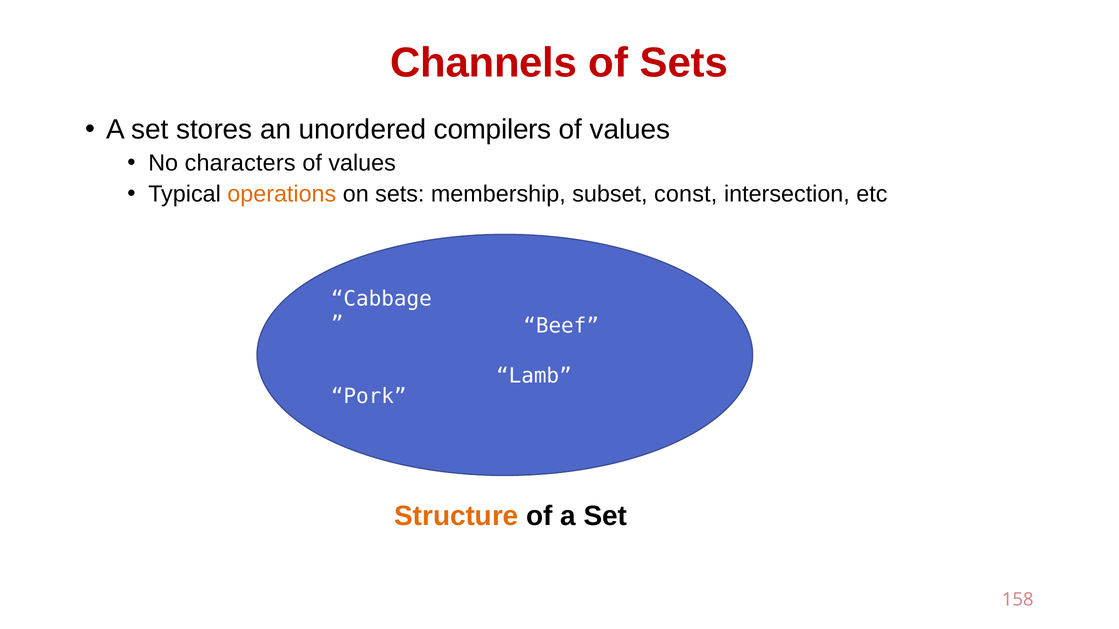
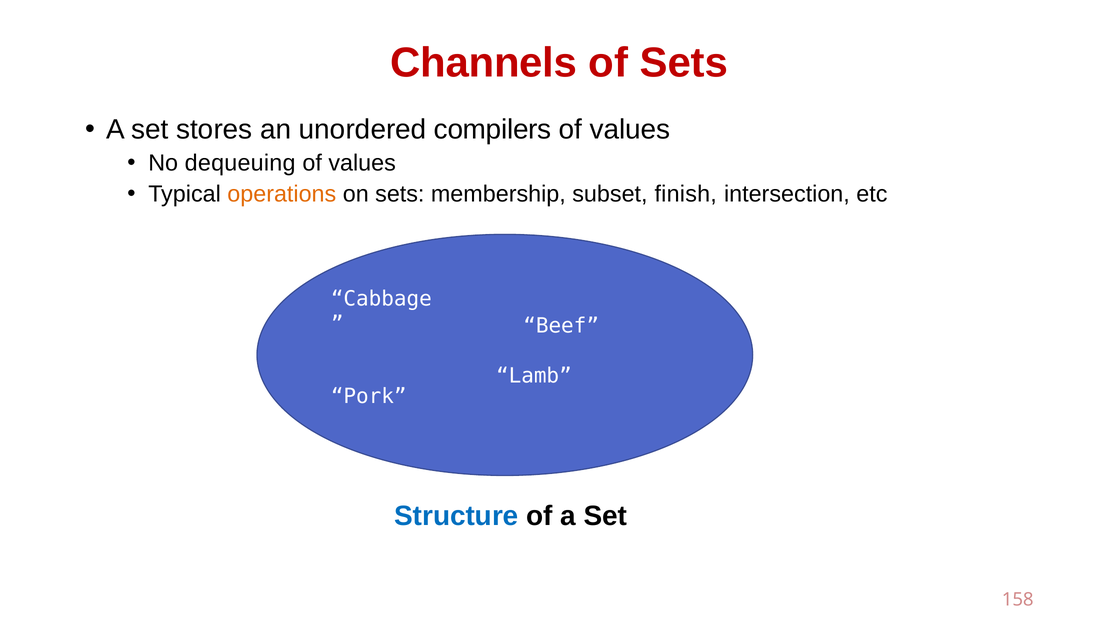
characters: characters -> dequeuing
const: const -> finish
Structure colour: orange -> blue
